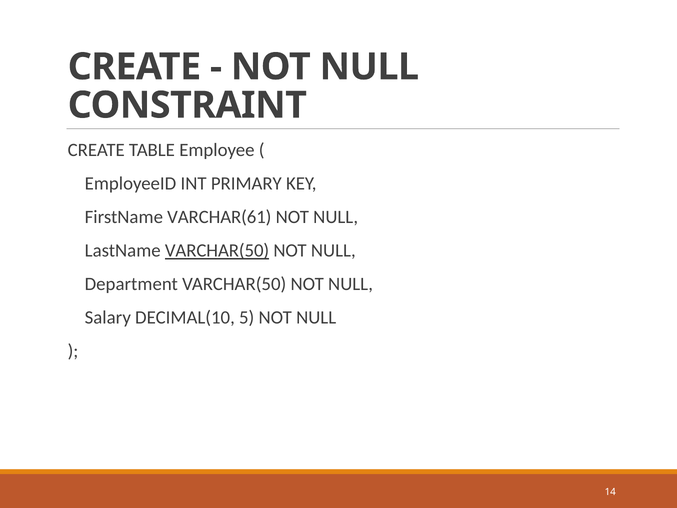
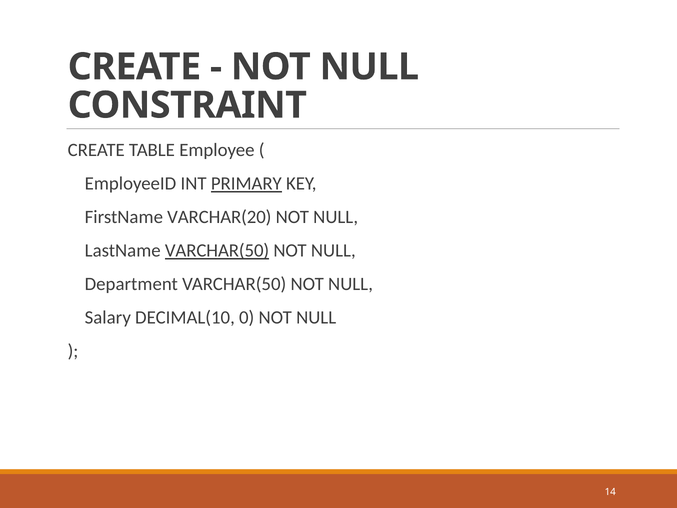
PRIMARY underline: none -> present
VARCHAR(61: VARCHAR(61 -> VARCHAR(20
5: 5 -> 0
